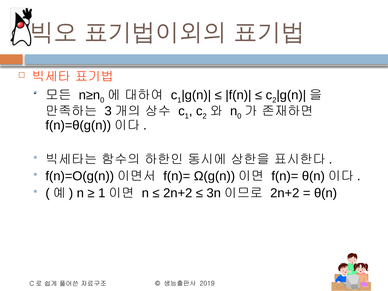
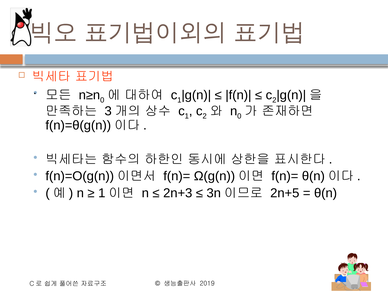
2n+2 at (178, 193): 2n+2 -> 2n+3
2n+2 at (285, 193): 2n+2 -> 2n+5
